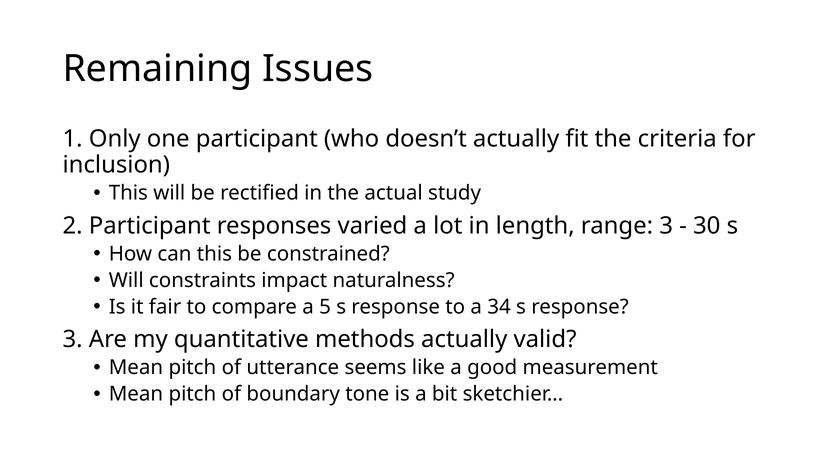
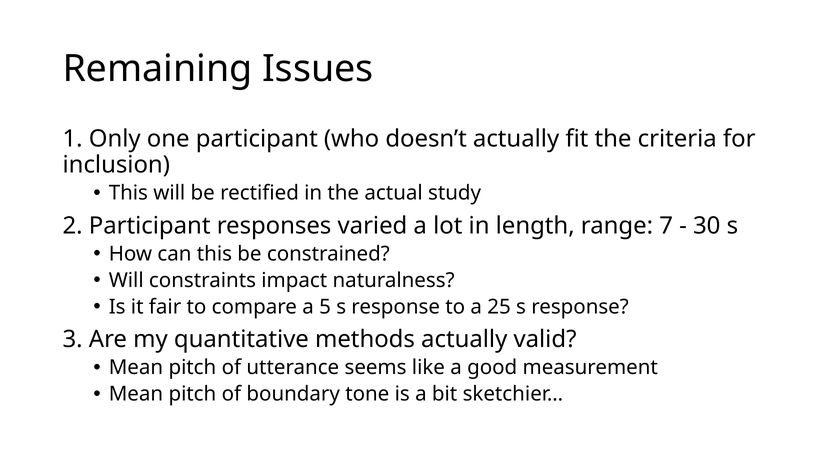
range 3: 3 -> 7
34: 34 -> 25
